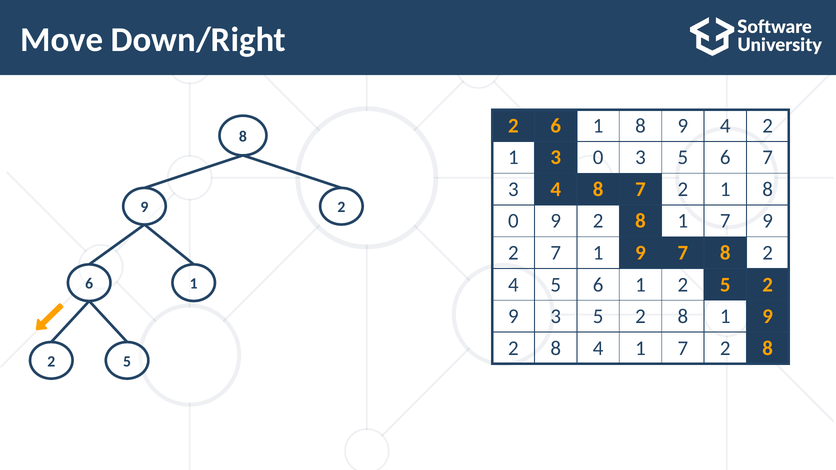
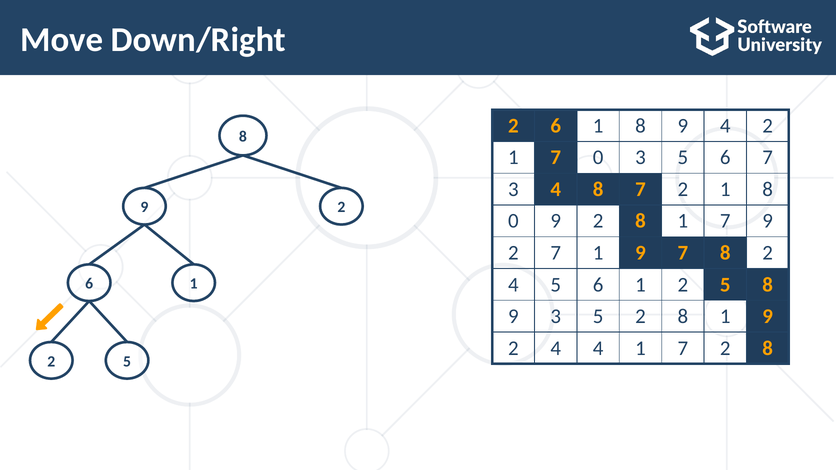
3 at (556, 158): 3 -> 7
2 5 2: 2 -> 8
8 at (556, 348): 8 -> 4
